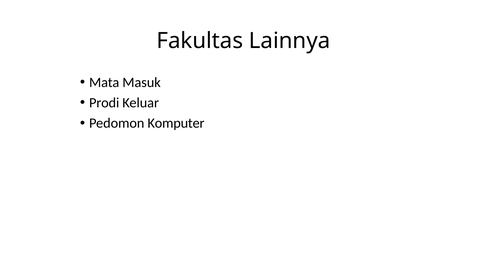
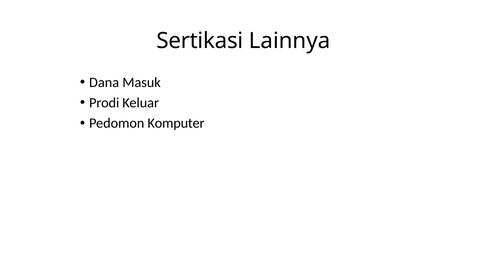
Fakultas: Fakultas -> Sertikasi
Mata: Mata -> Dana
